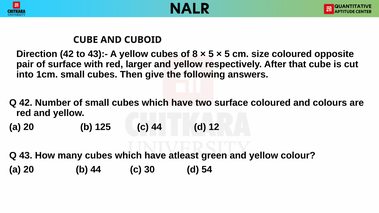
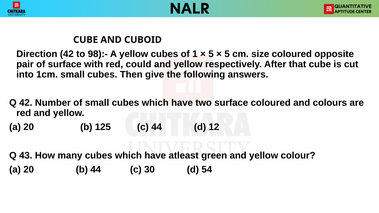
43):-: 43):- -> 98):-
8: 8 -> 1
larger: larger -> could
